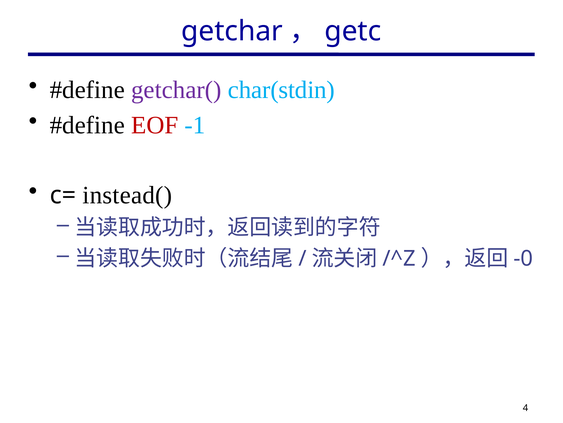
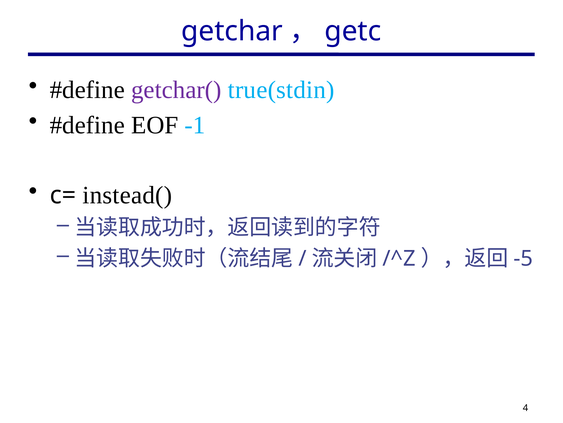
char(stdin: char(stdin -> true(stdin
EOF colour: red -> black
-0: -0 -> -5
